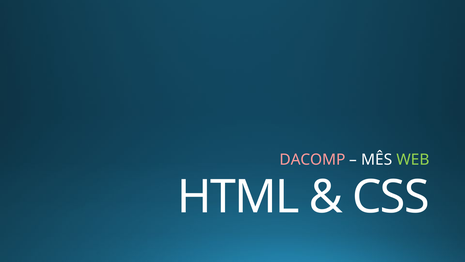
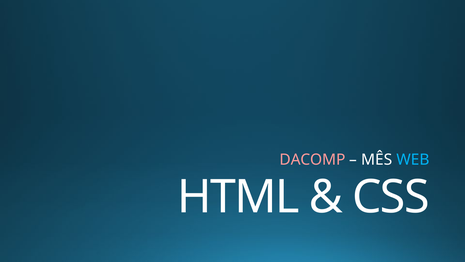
WEB colour: light green -> light blue
